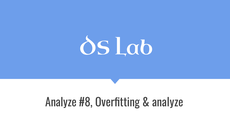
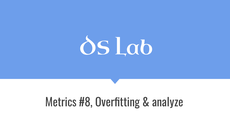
Analyze at (61, 102): Analyze -> Metrics
